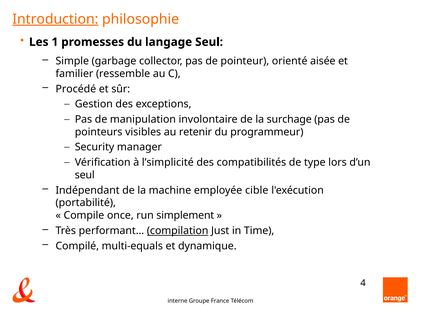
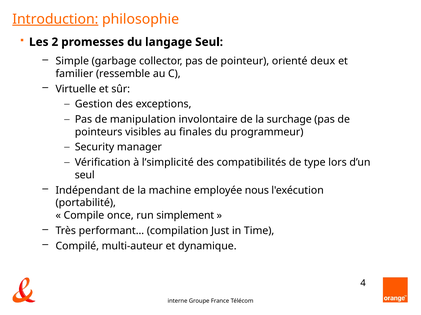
1: 1 -> 2
aisée: aisée -> deux
Procédé: Procédé -> Virtuelle
retenir: retenir -> finales
cible: cible -> nous
compilation underline: present -> none
multi-equals: multi-equals -> multi-auteur
